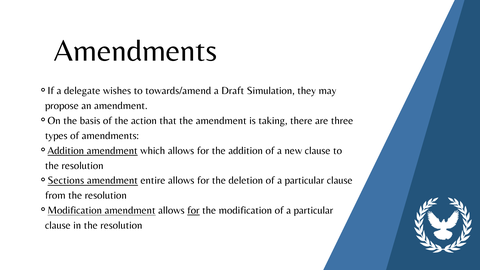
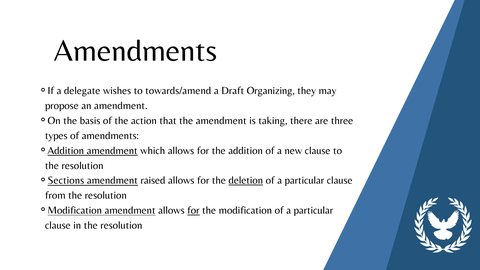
Simulation: Simulation -> Organizing
entire: entire -> raised
deletion underline: none -> present
